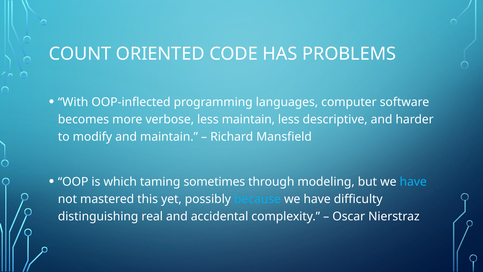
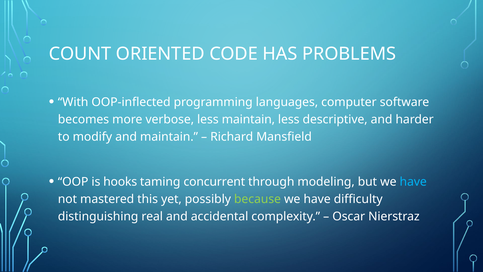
which: which -> hooks
sometimes: sometimes -> concurrent
because colour: light blue -> light green
